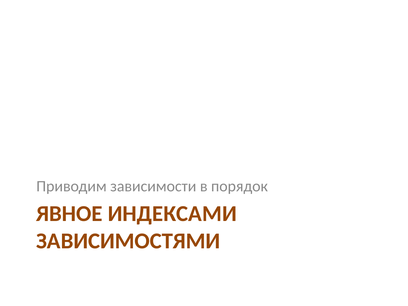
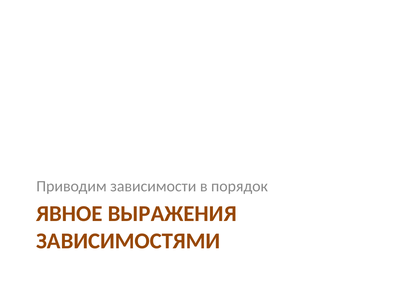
ИНДЕКСАМИ: ИНДЕКСАМИ -> ВЫРАЖЕНИЯ
